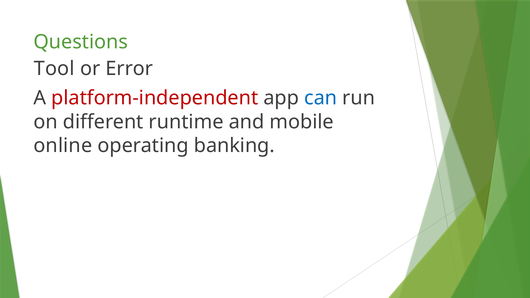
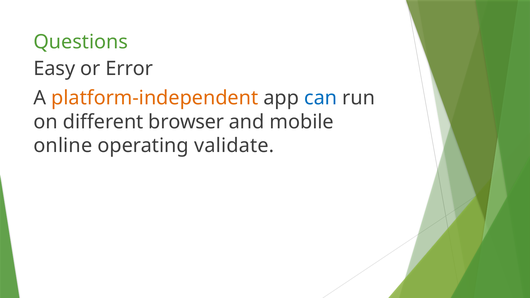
Tool: Tool -> Easy
platform-independent colour: red -> orange
runtime: runtime -> browser
banking: banking -> validate
